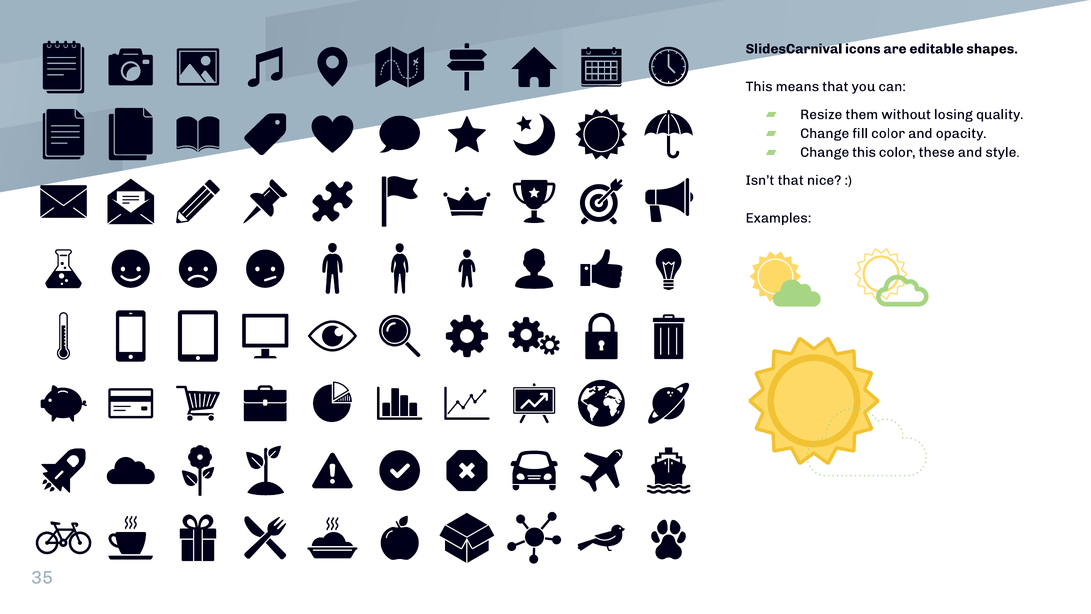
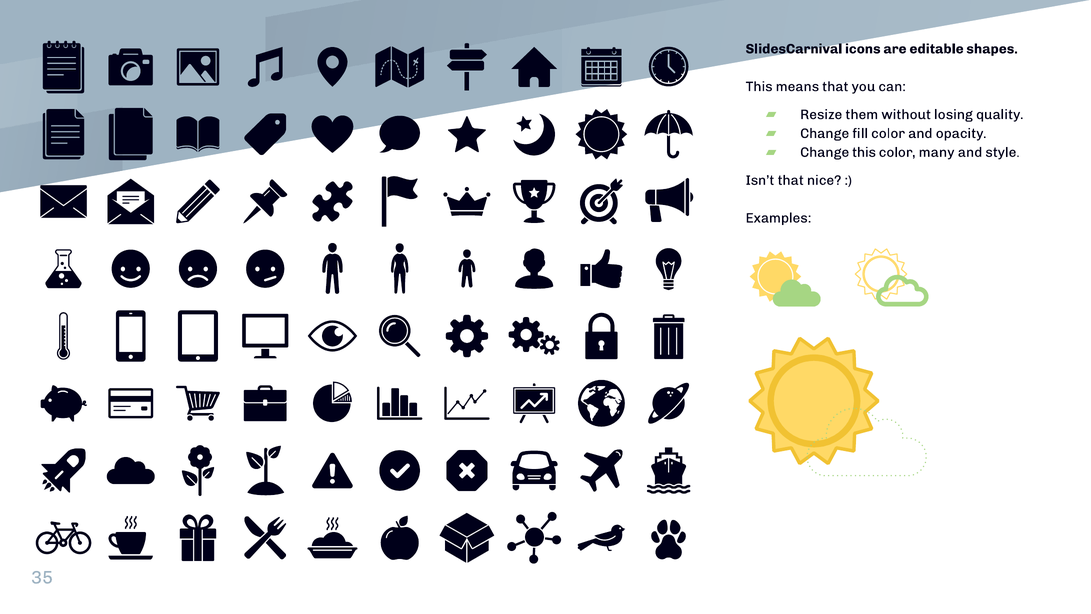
these: these -> many
